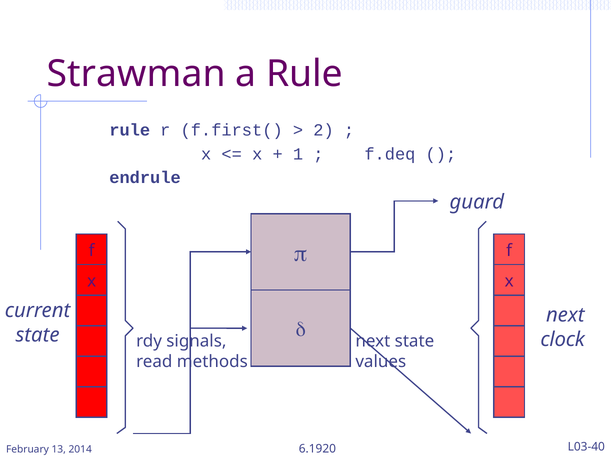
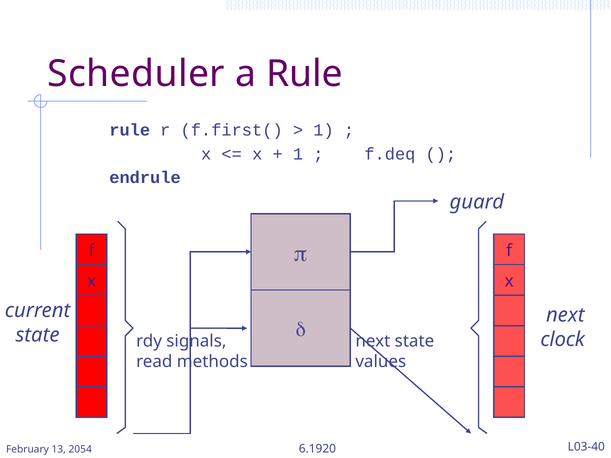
Strawman: Strawman -> Scheduler
2 at (324, 130): 2 -> 1
2014: 2014 -> 2054
